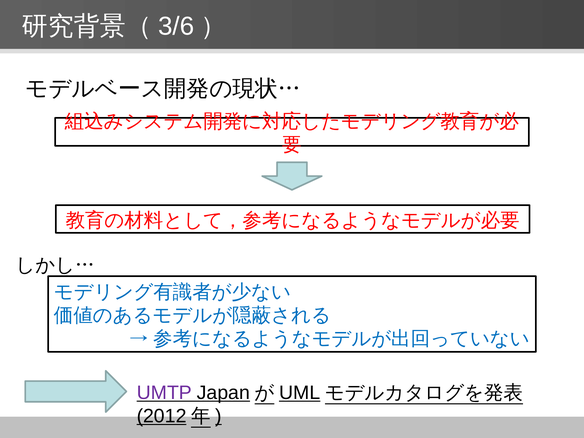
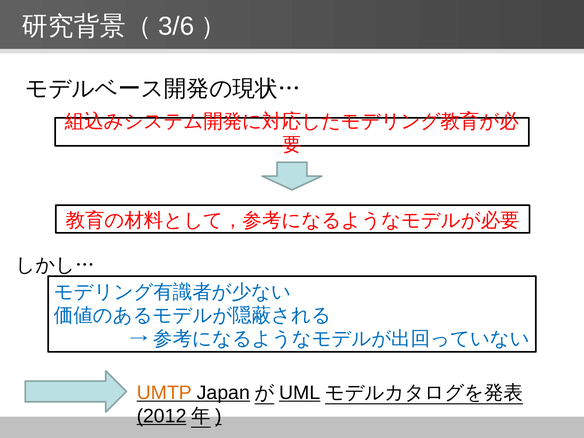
UMTP colour: purple -> orange
